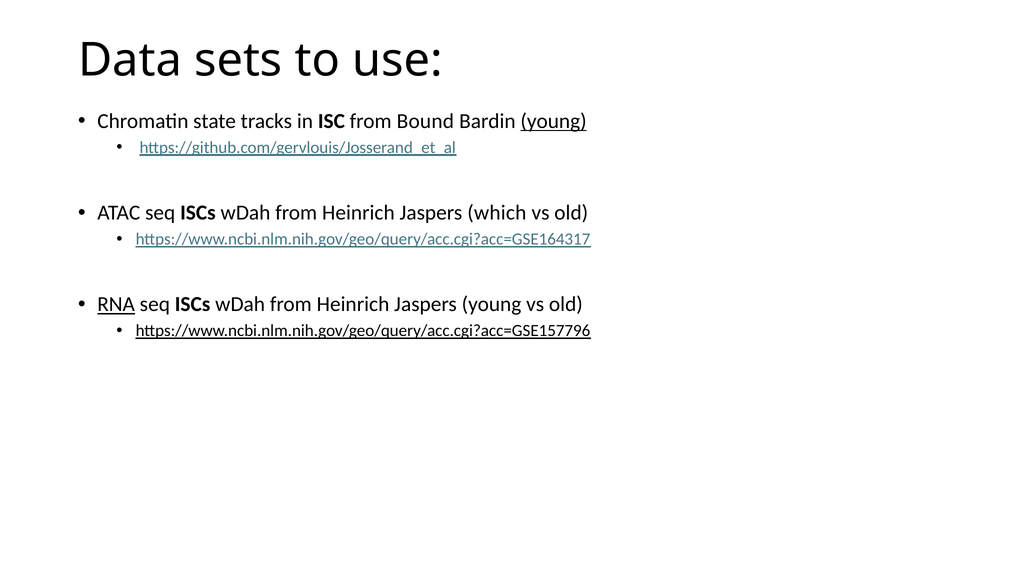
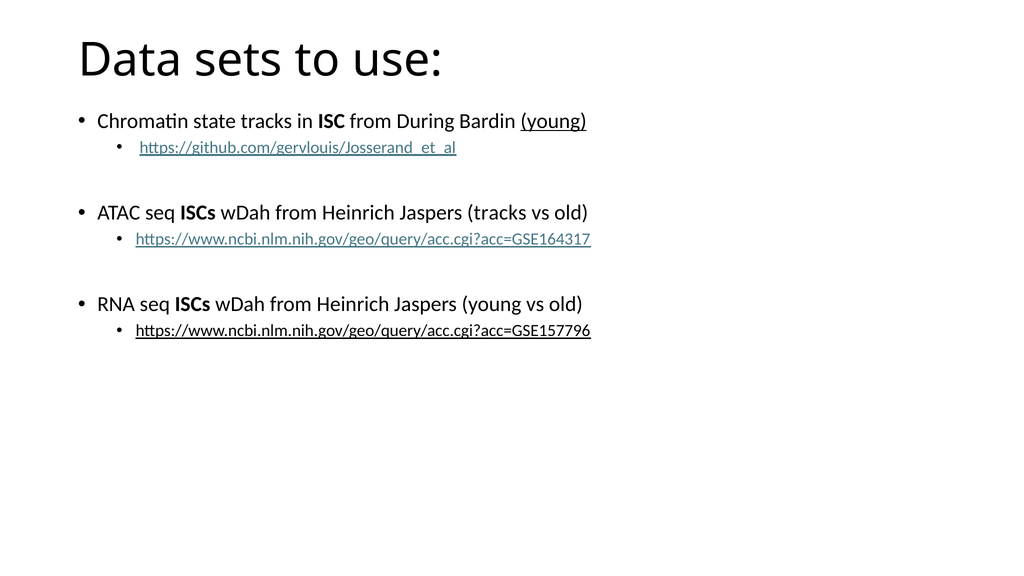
Bound: Bound -> During
Jaspers which: which -> tracks
RNA underline: present -> none
